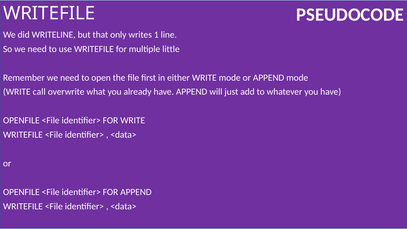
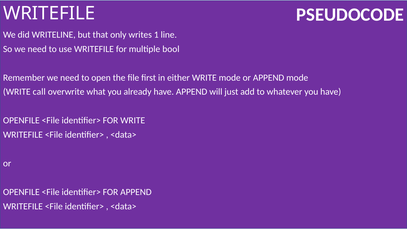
little: little -> bool
